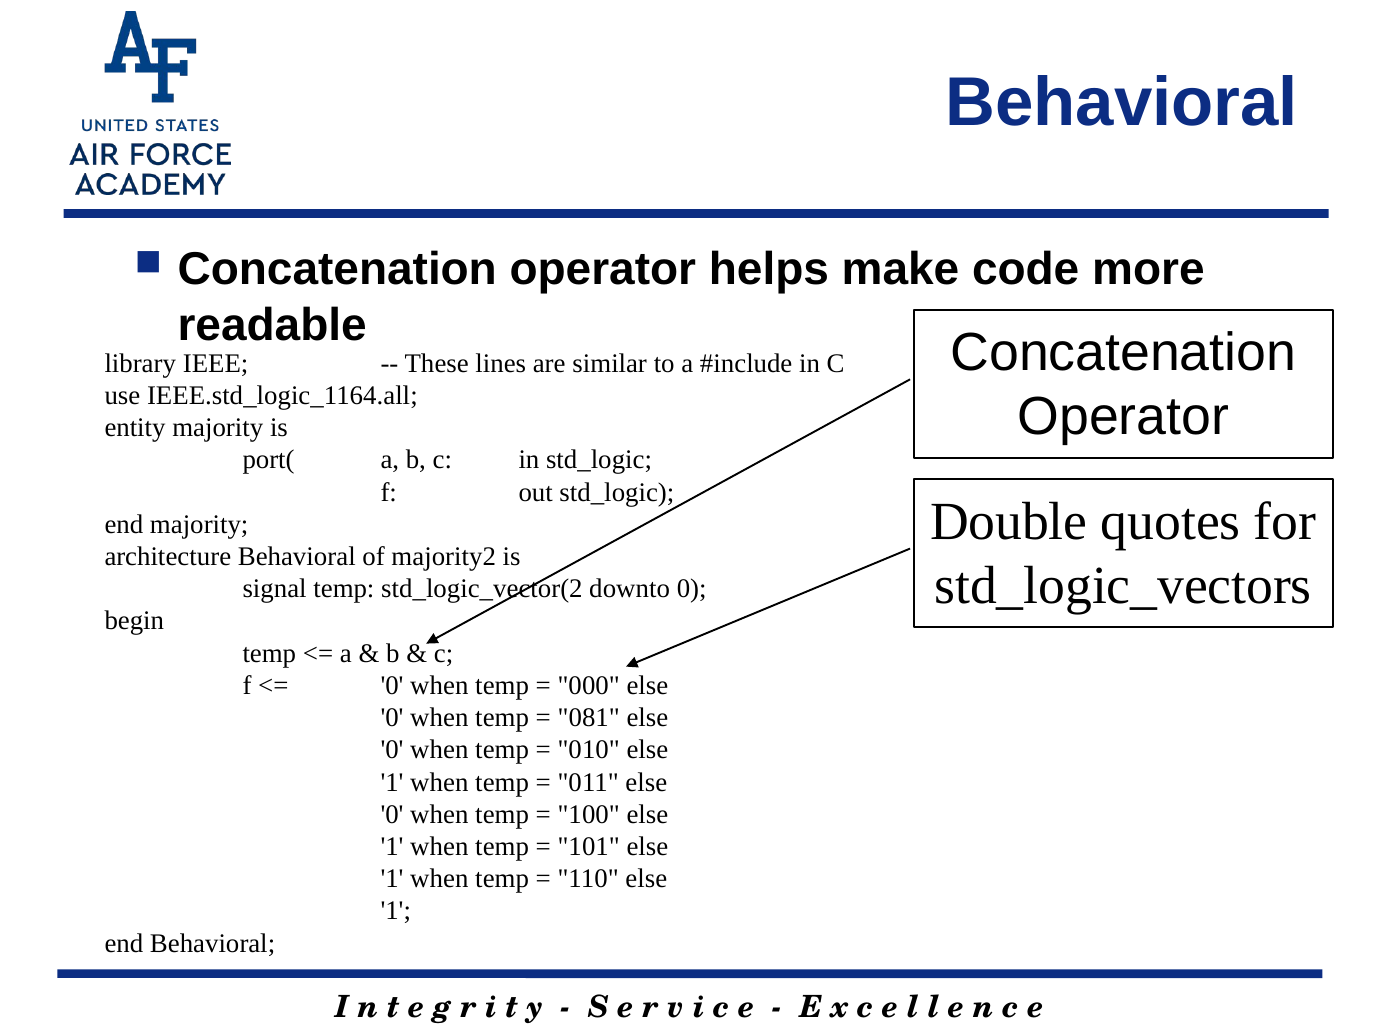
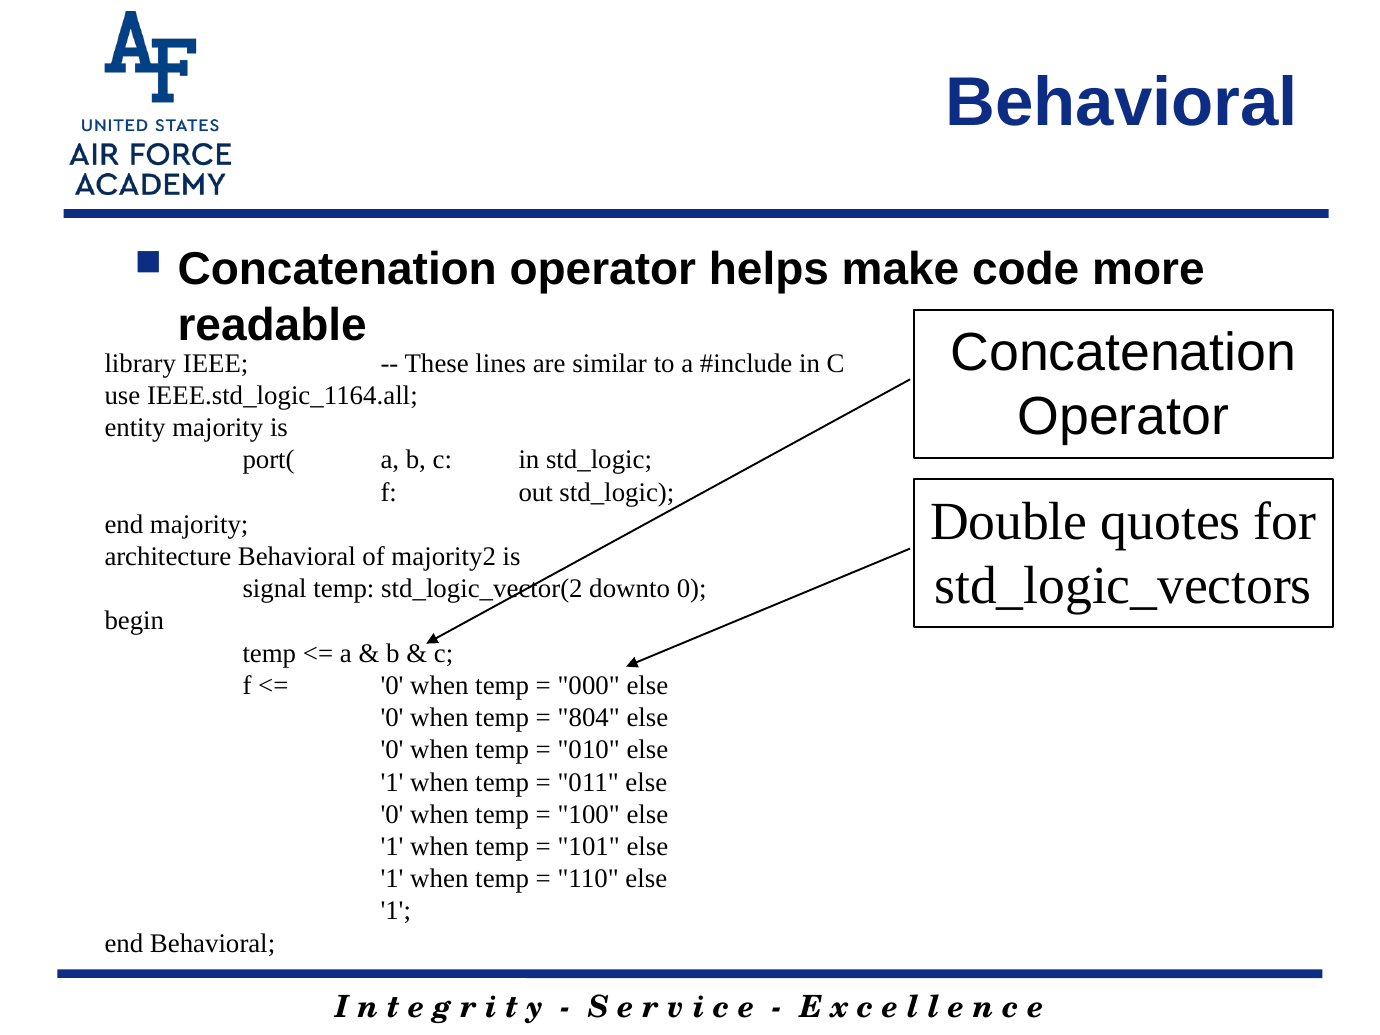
081: 081 -> 804
